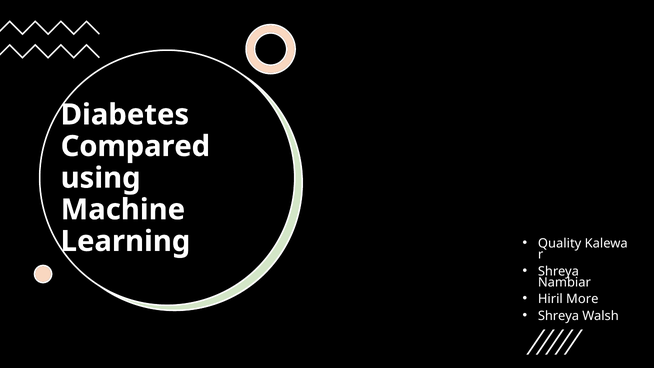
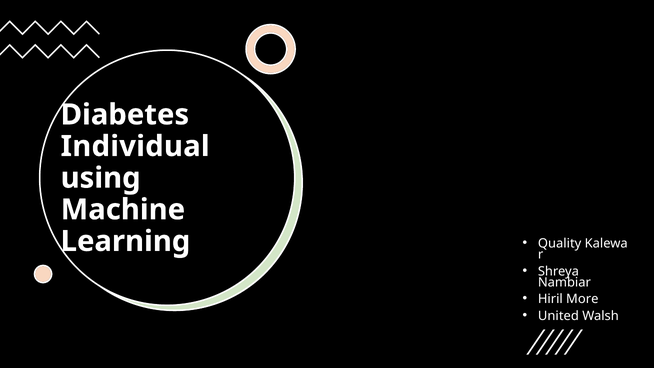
Compared: Compared -> Individual
Shreya at (558, 316): Shreya -> United
